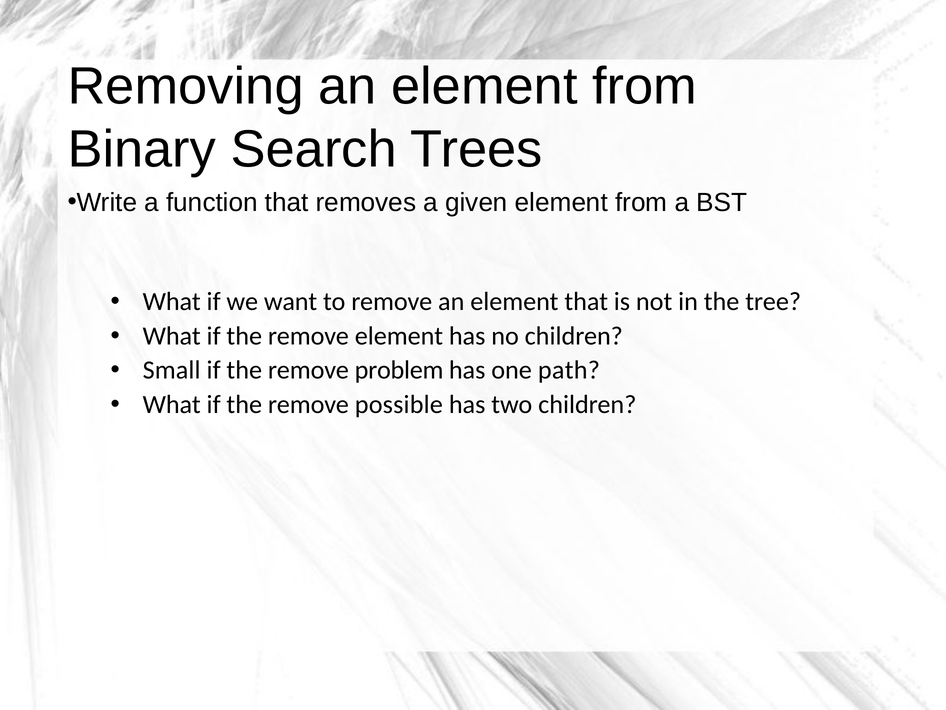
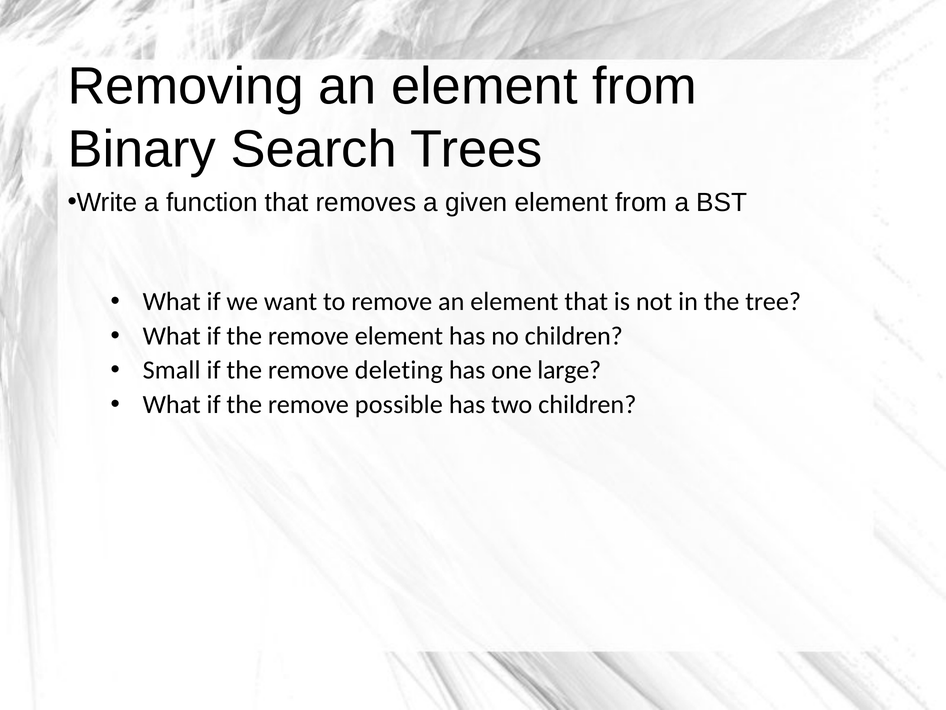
problem: problem -> deleting
path: path -> large
